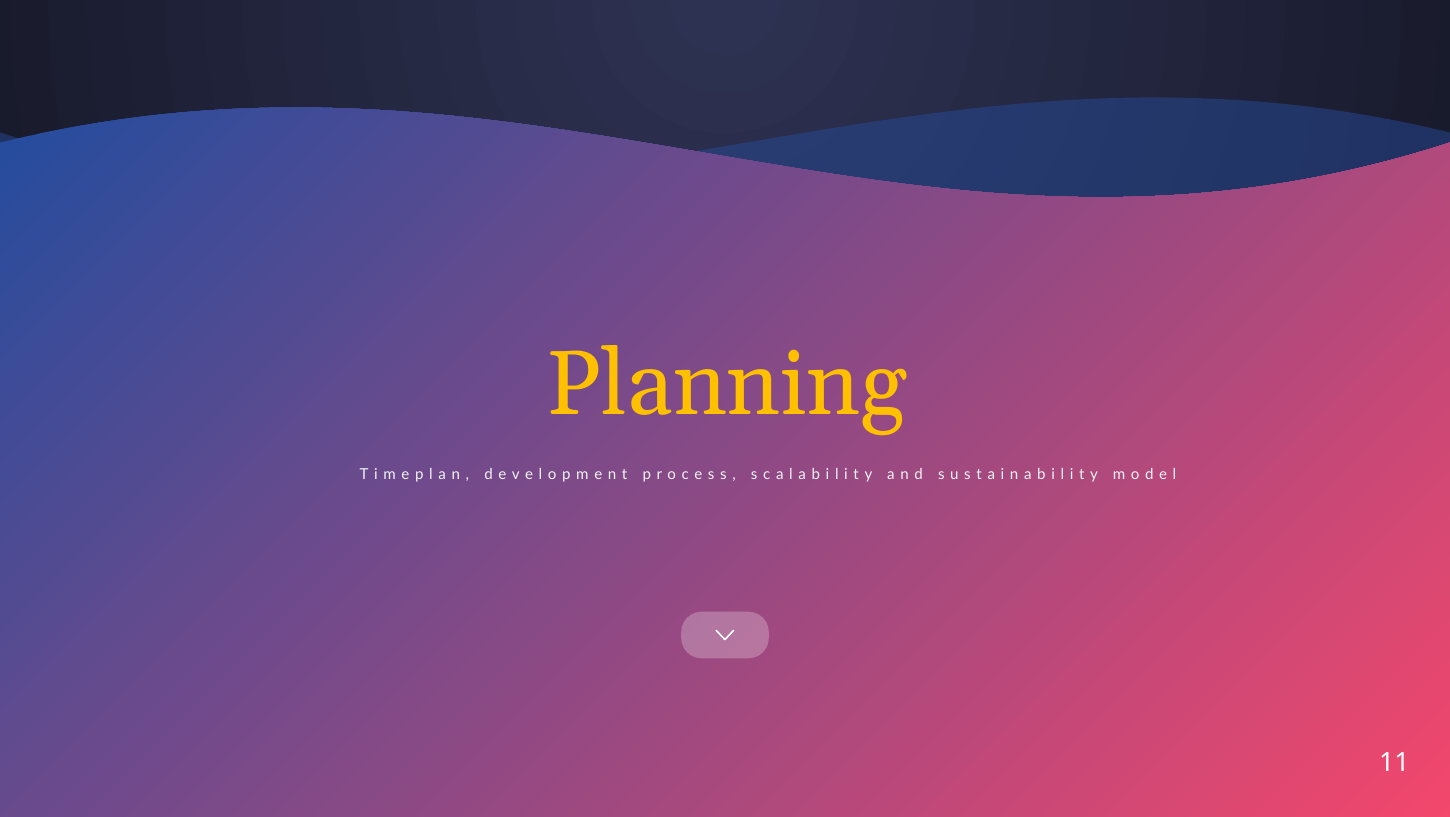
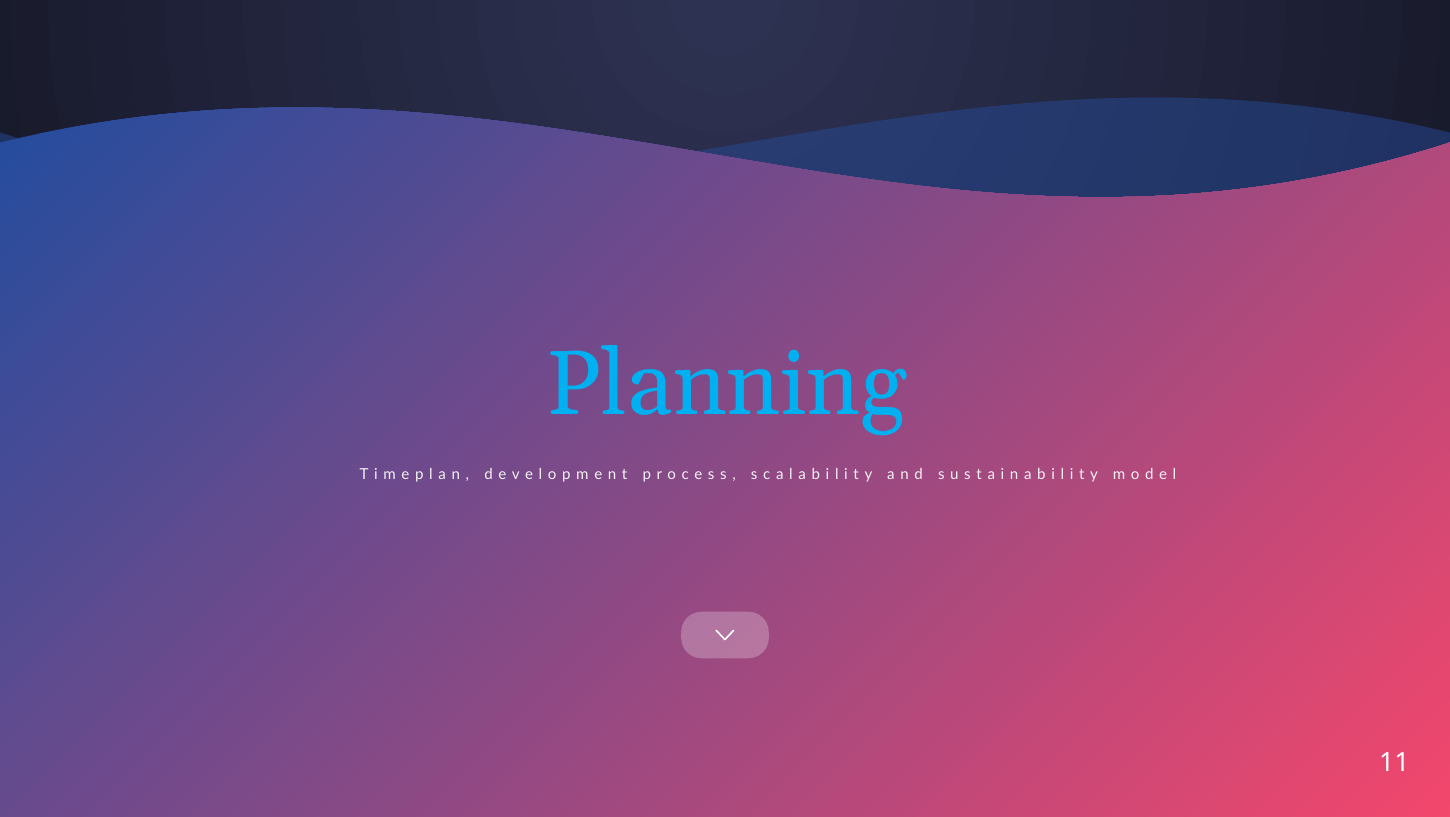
Planning colour: yellow -> light blue
